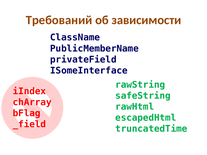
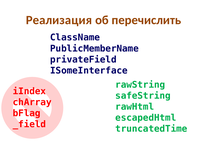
Требований: Требований -> Реализация
зависимости: зависимости -> перечислить
